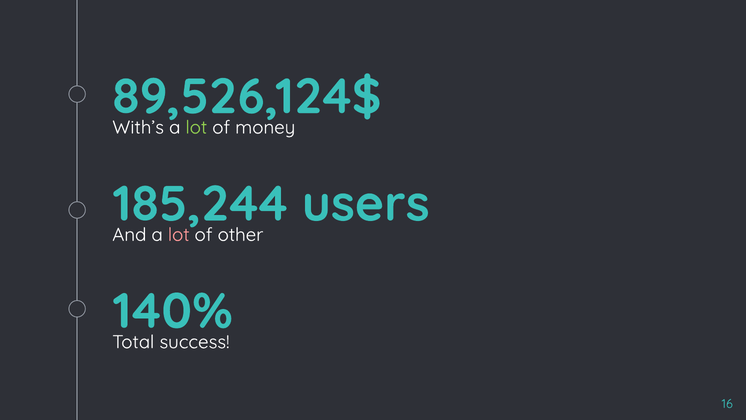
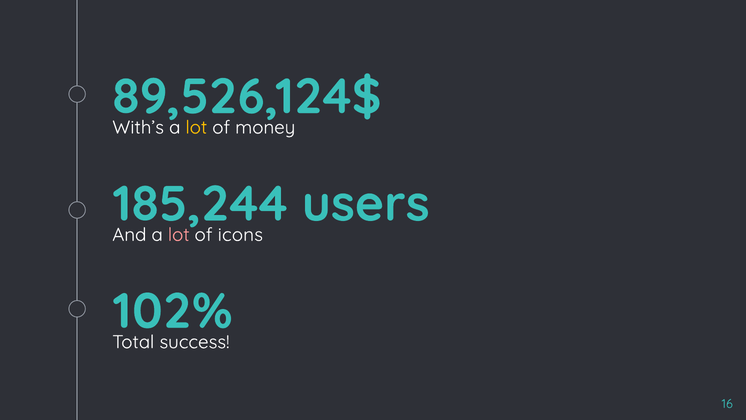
lot at (196, 127) colour: light green -> yellow
other: other -> icons
140%: 140% -> 102%
